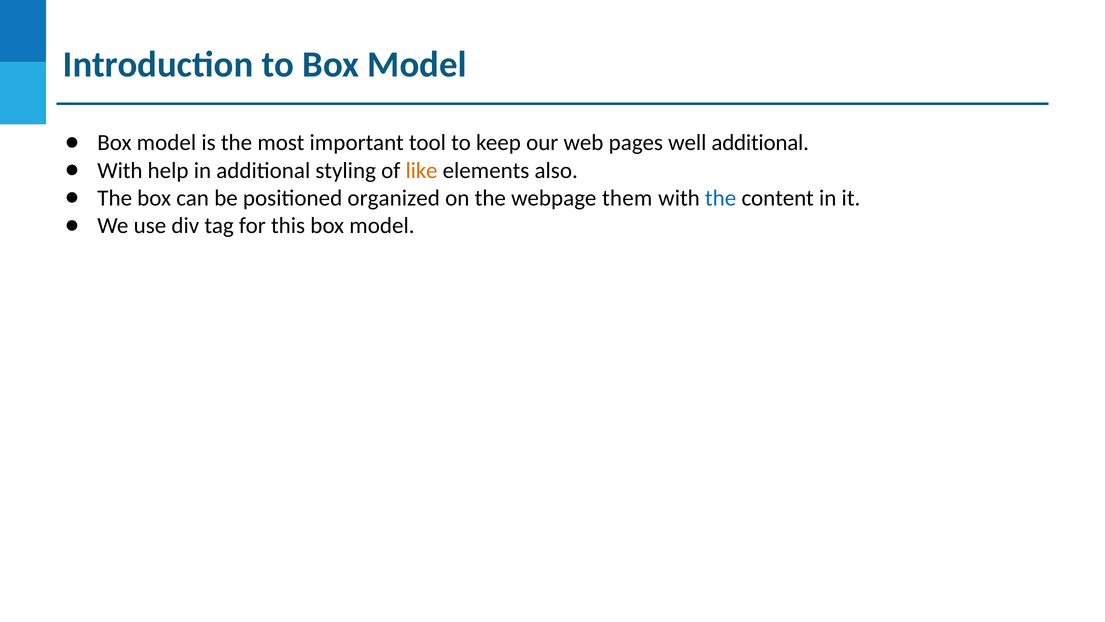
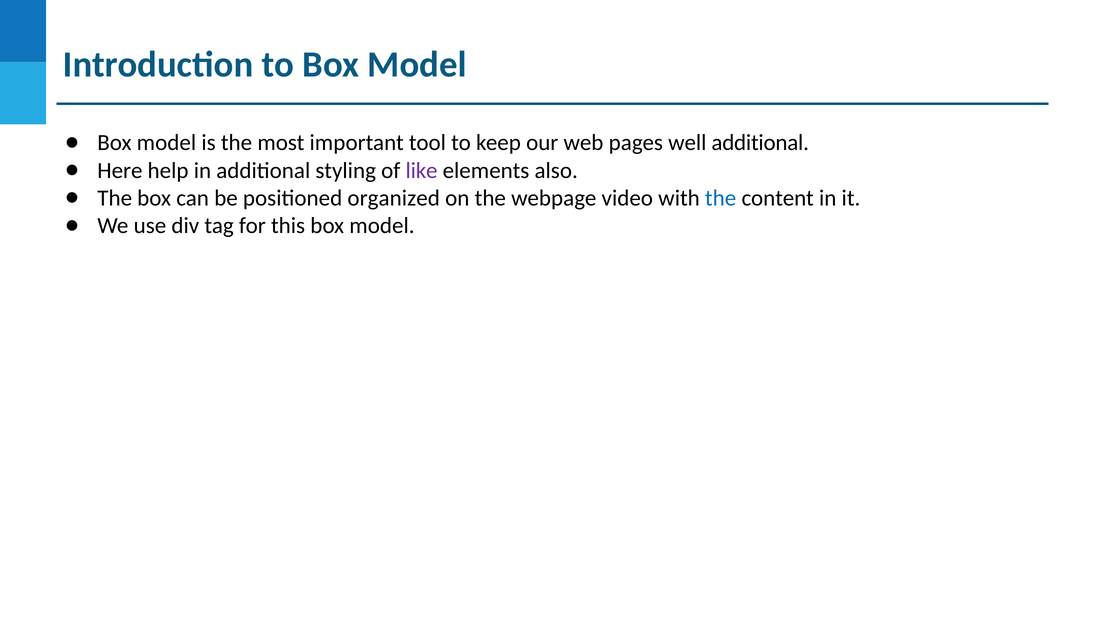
With at (120, 170): With -> Here
like colour: orange -> purple
them: them -> video
